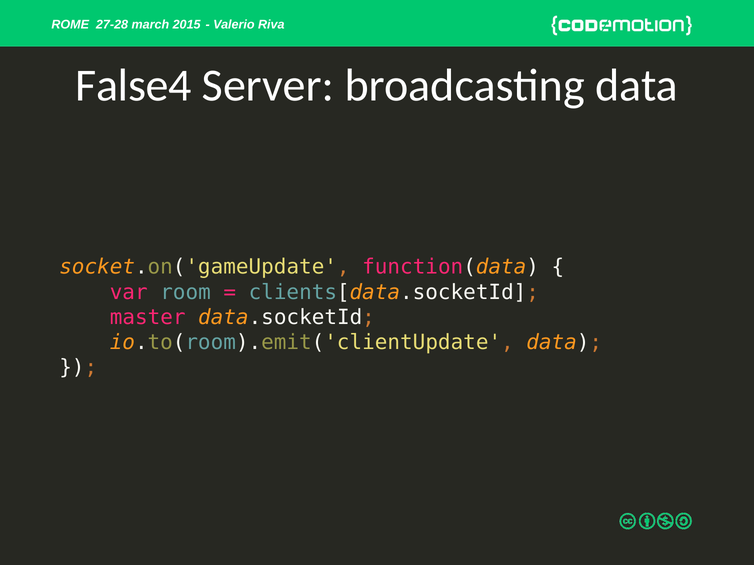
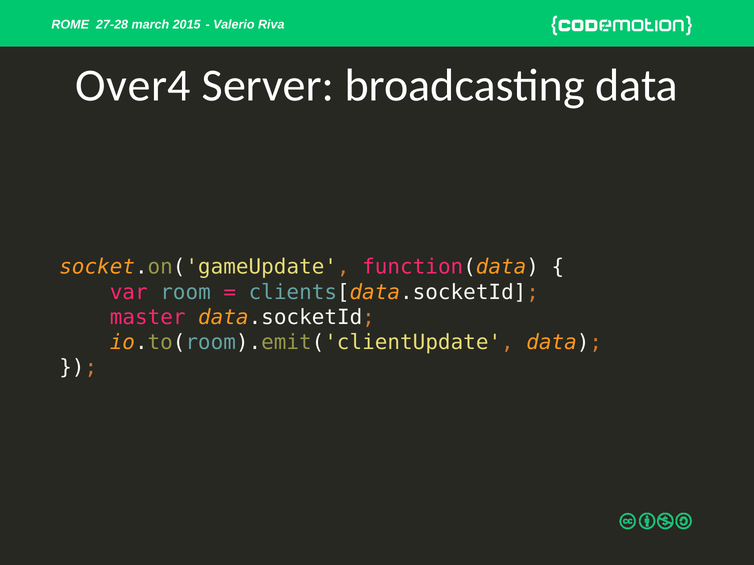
False4: False4 -> Over4
